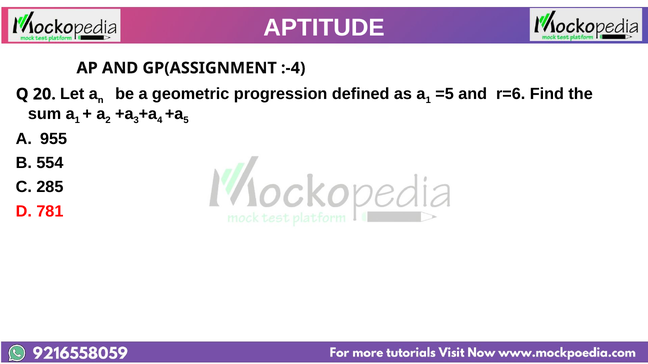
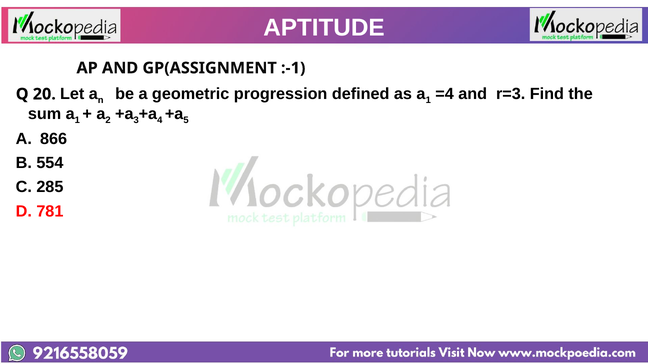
:-4: :-4 -> :-1
=5: =5 -> =4
r=6: r=6 -> r=3
955: 955 -> 866
